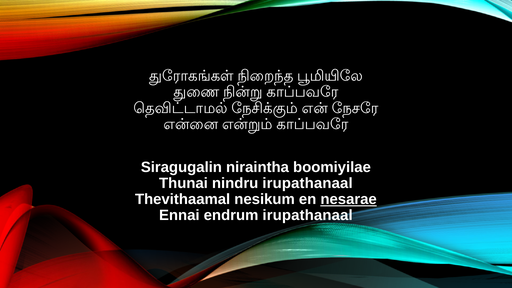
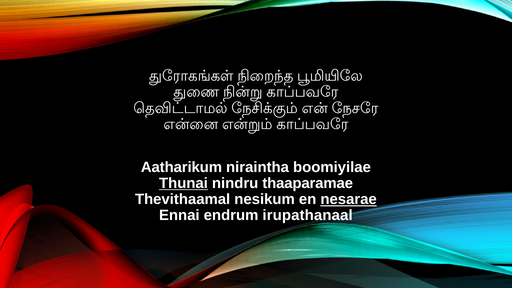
Siragugalin: Siragugalin -> Aatharikum
Thunai underline: none -> present
nindru irupathanaal: irupathanaal -> thaaparamae
